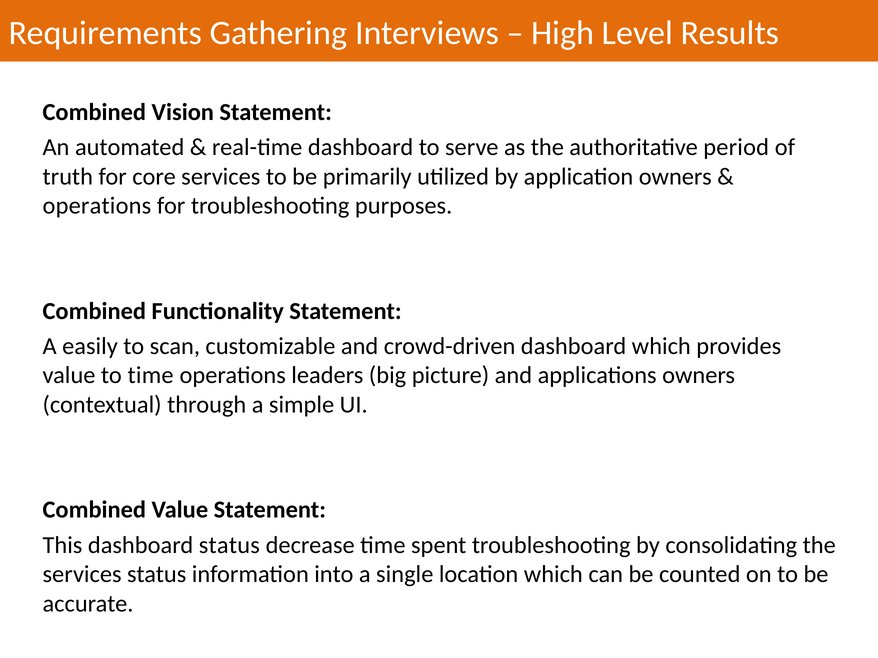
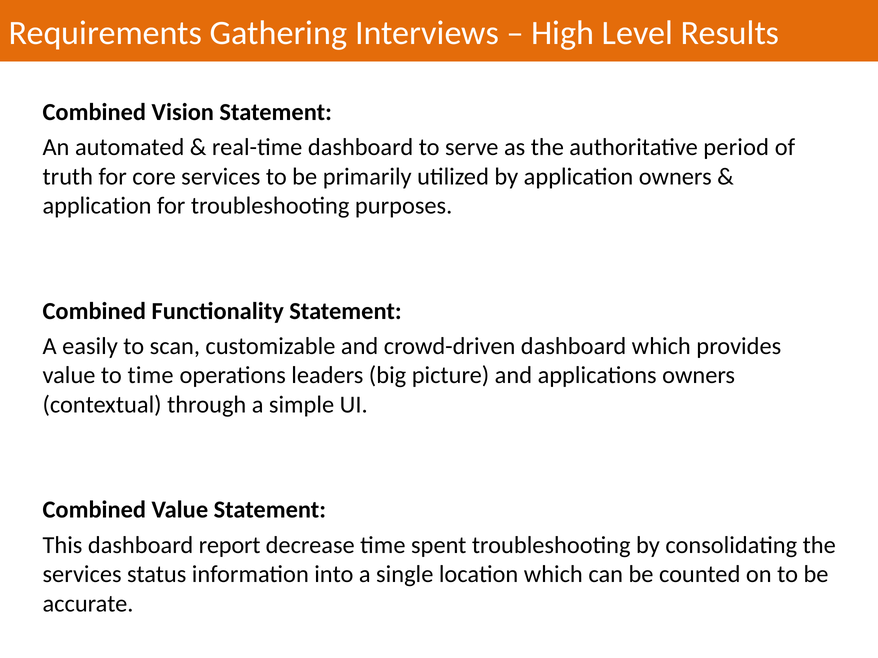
operations at (97, 206): operations -> application
dashboard status: status -> report
